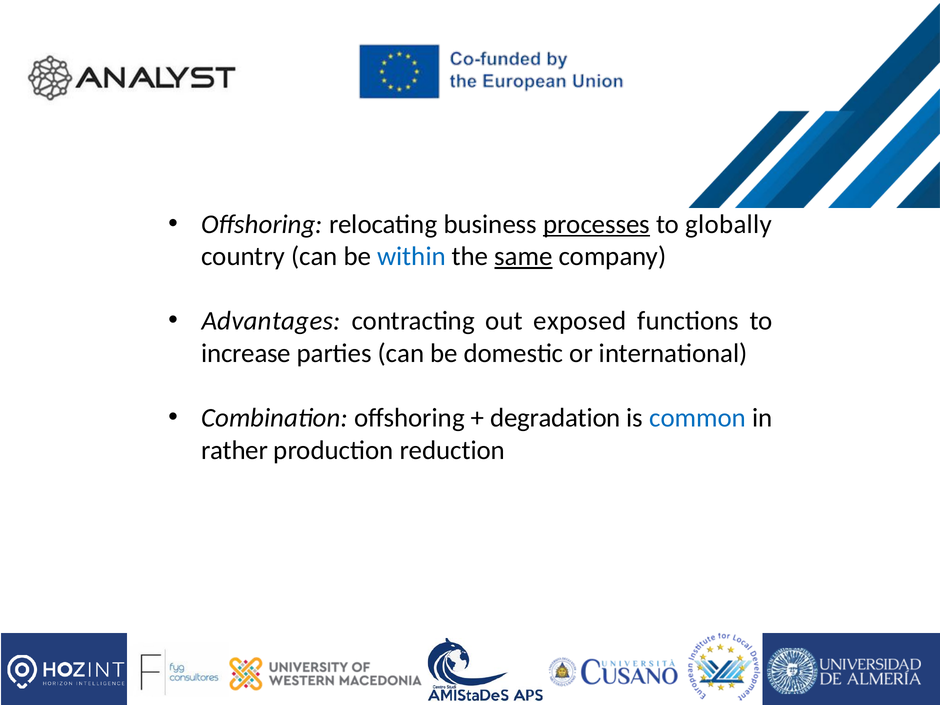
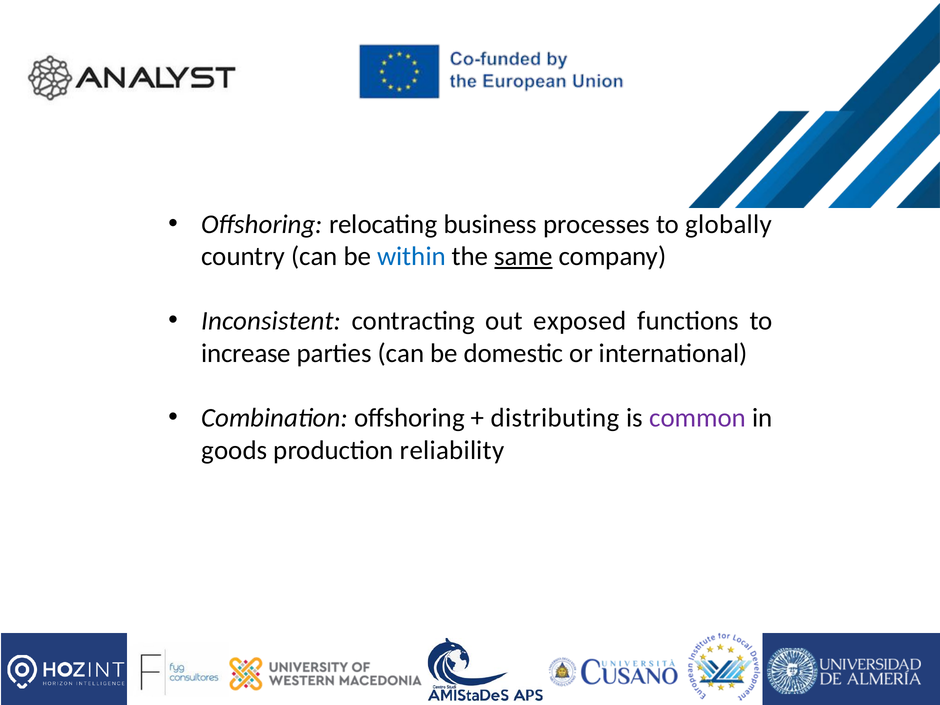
processes underline: present -> none
Advantages: Advantages -> Inconsistent
degradation: degradation -> distributing
common colour: blue -> purple
rather: rather -> goods
reduction: reduction -> reliability
